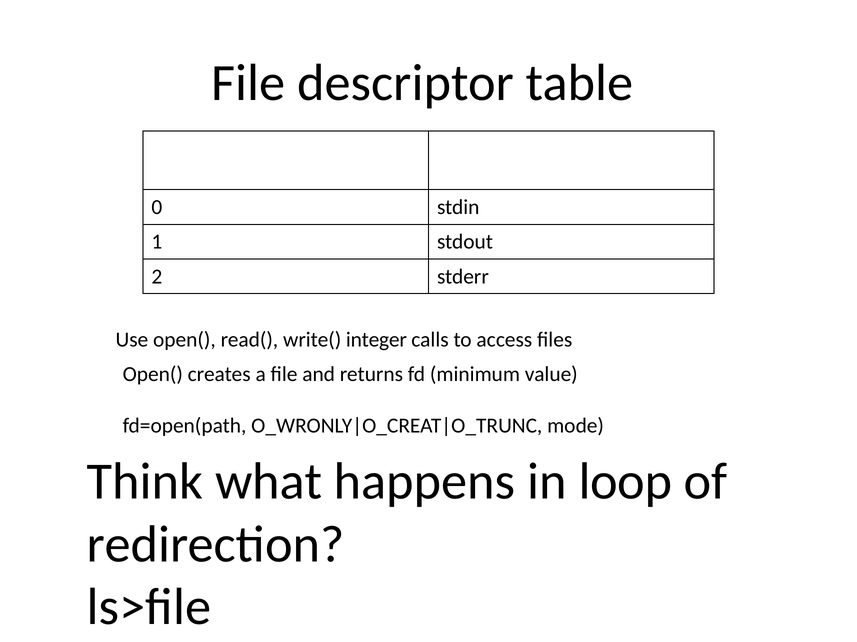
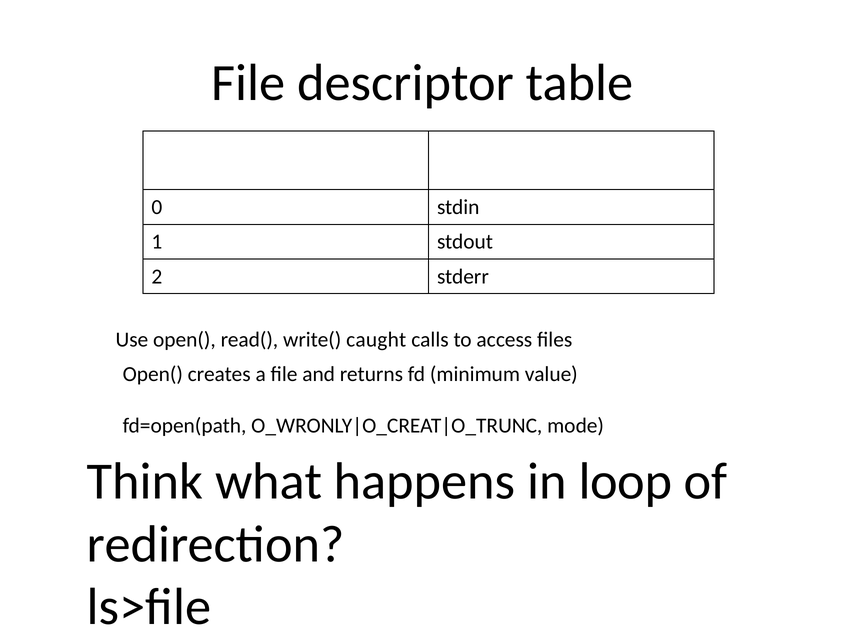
write( integer: integer -> caught
